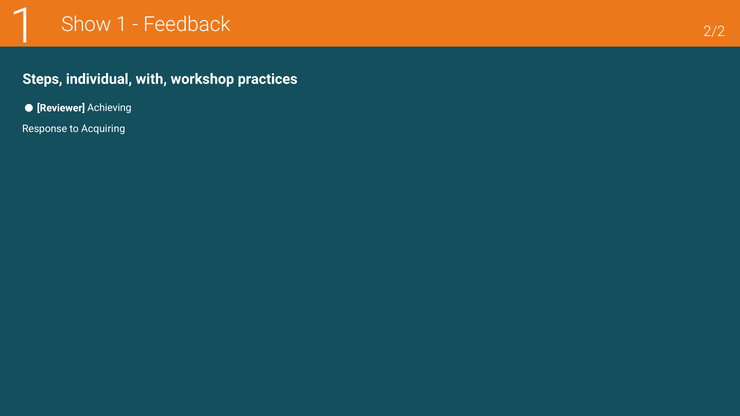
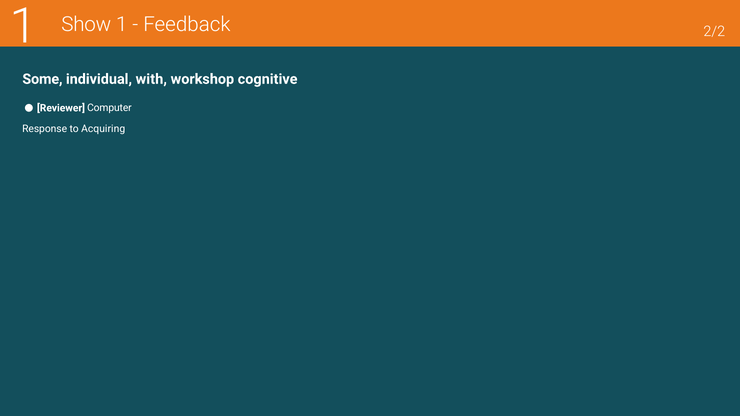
Steps: Steps -> Some
practices: practices -> cognitive
Achieving: Achieving -> Computer
